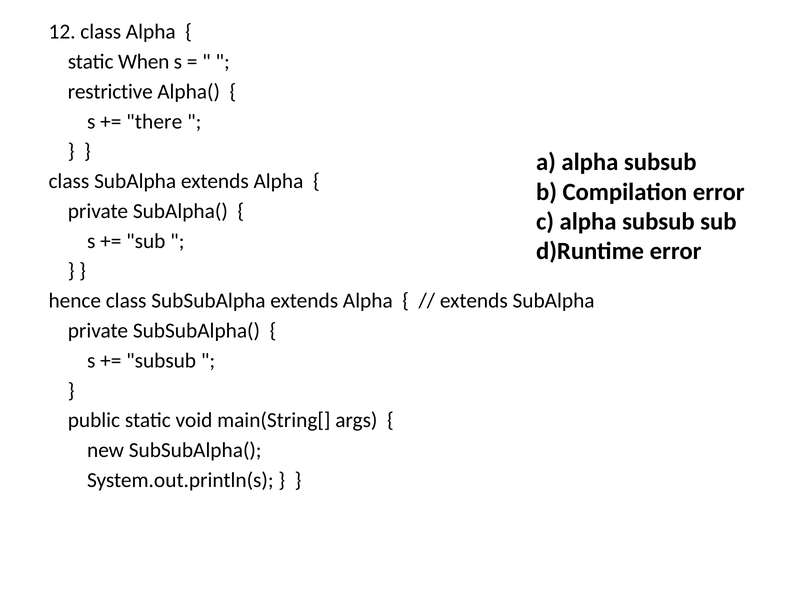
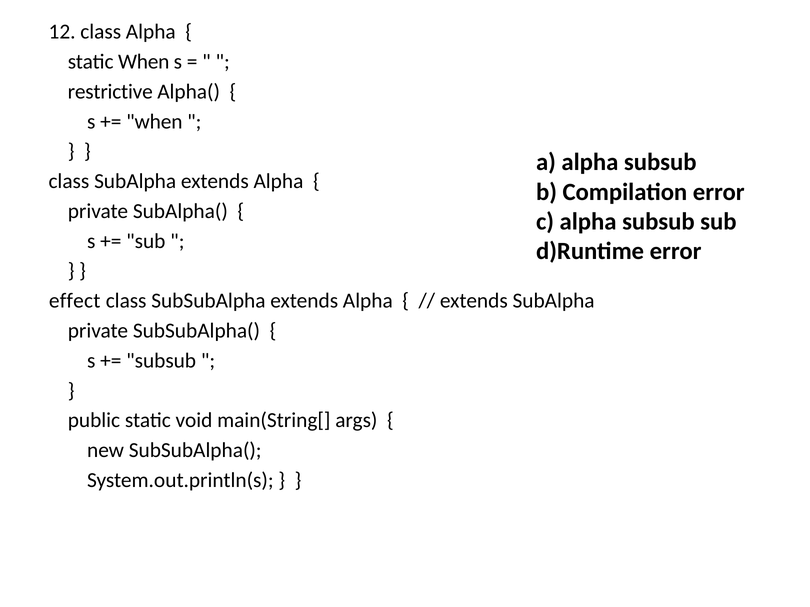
there at (154, 122): there -> when
hence: hence -> effect
